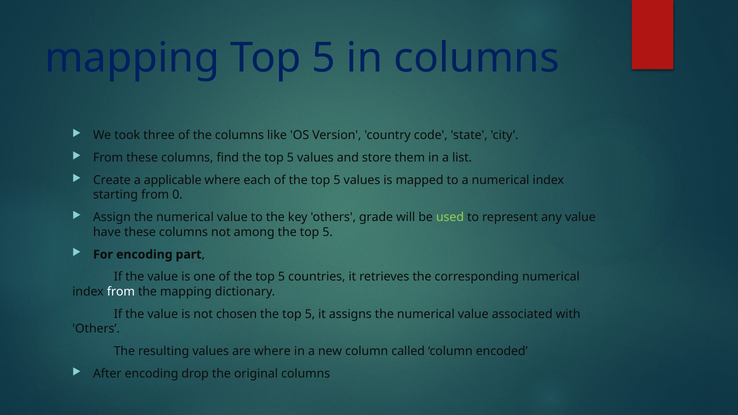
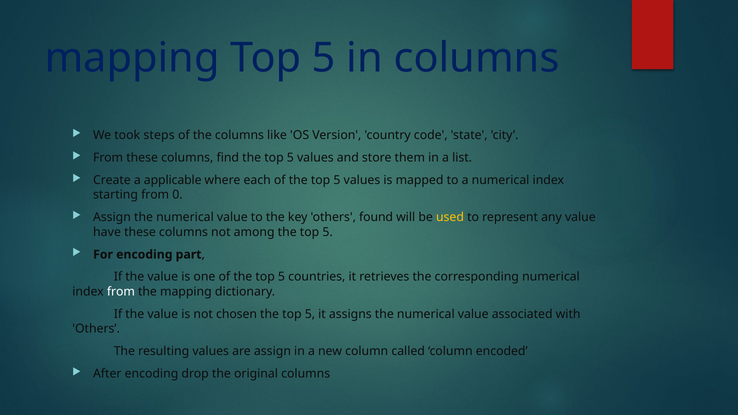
three: three -> steps
grade: grade -> found
used colour: light green -> yellow
are where: where -> assign
